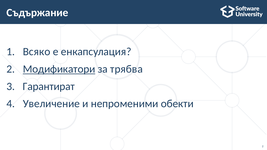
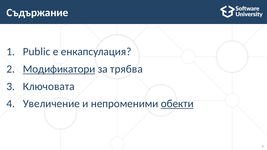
Всяко: Всяко -> Public
Гарантират: Гарантират -> Ключовата
обекти underline: none -> present
